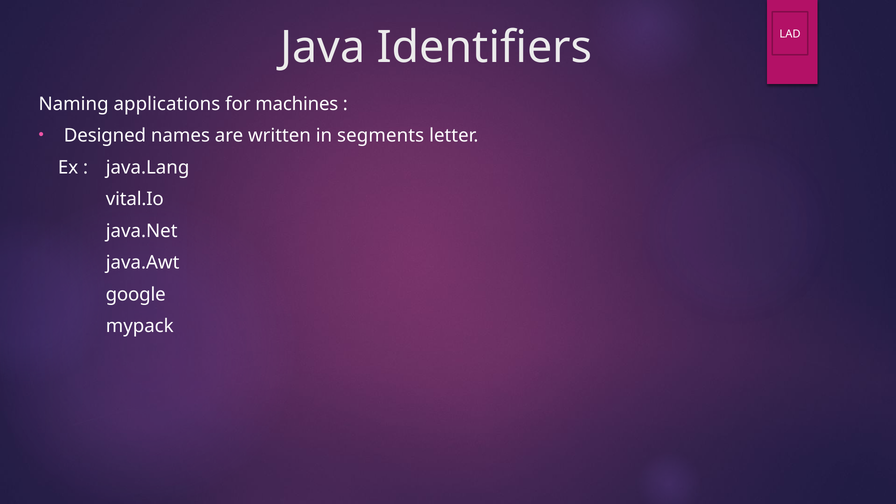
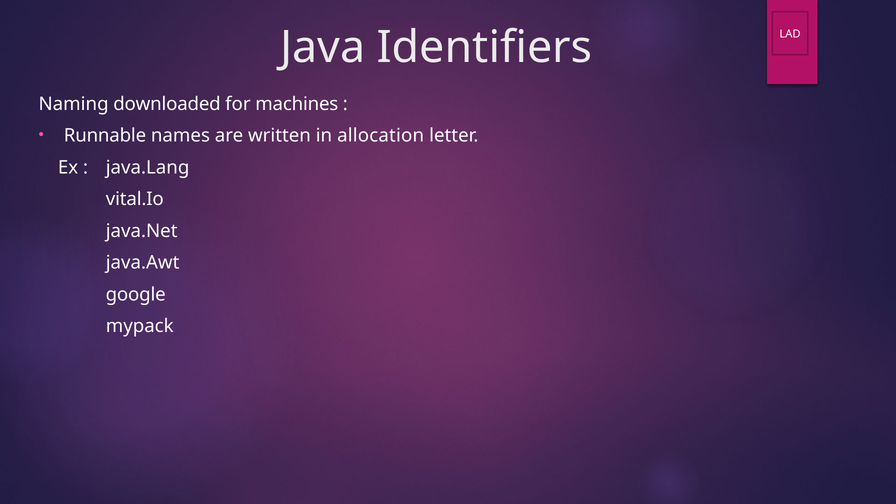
applications: applications -> downloaded
Designed: Designed -> Runnable
segments: segments -> allocation
